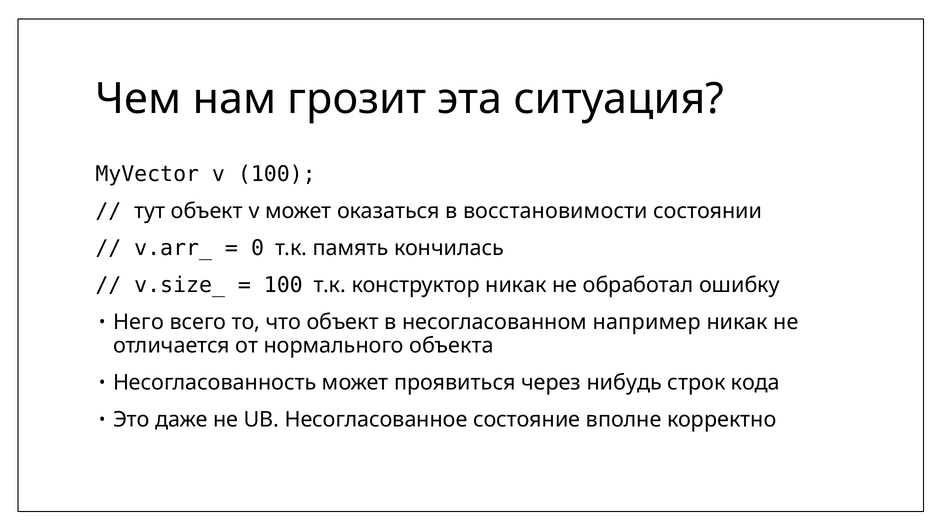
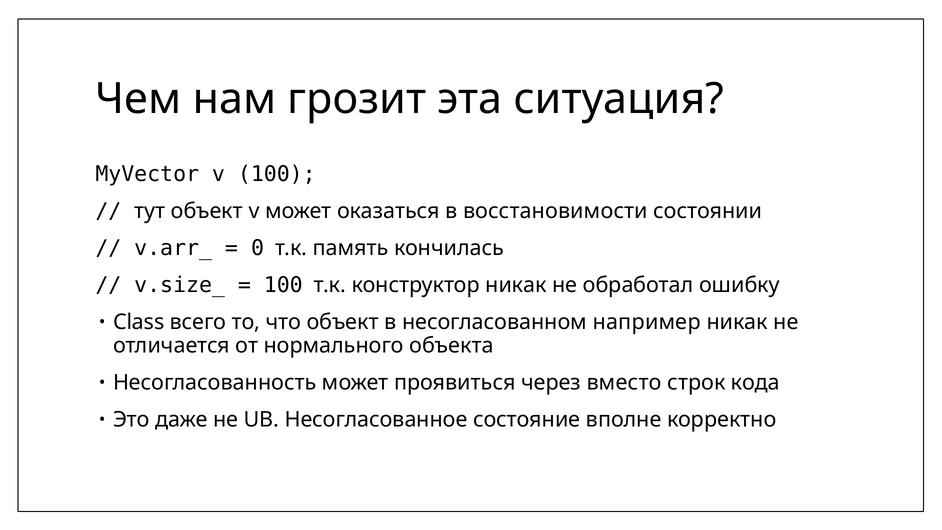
Него: Него -> Class
нибудь: нибудь -> вместо
